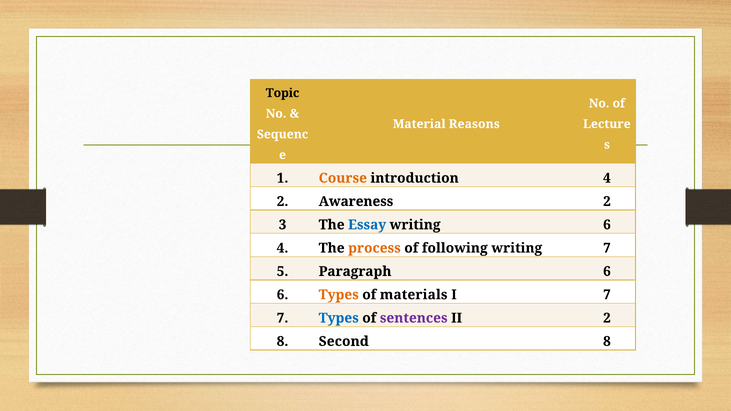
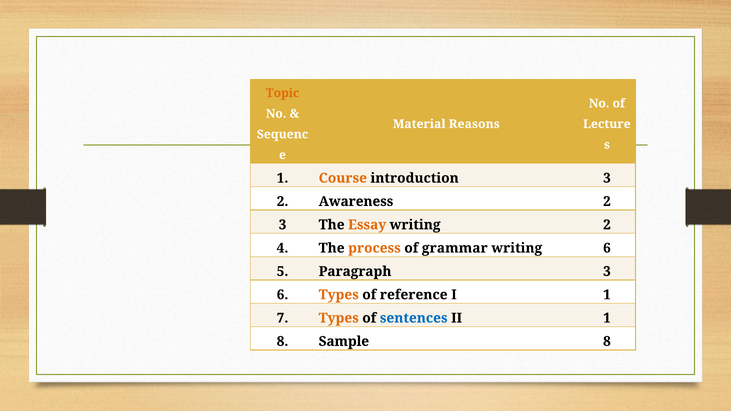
Topic colour: black -> orange
introduction 4: 4 -> 3
Essay colour: blue -> orange
writing 6: 6 -> 2
following: following -> grammar
writing 7: 7 -> 6
Paragraph 6: 6 -> 3
materials: materials -> reference
I 7: 7 -> 1
Types at (339, 318) colour: blue -> orange
sentences colour: purple -> blue
II 2: 2 -> 1
Second: Second -> Sample
